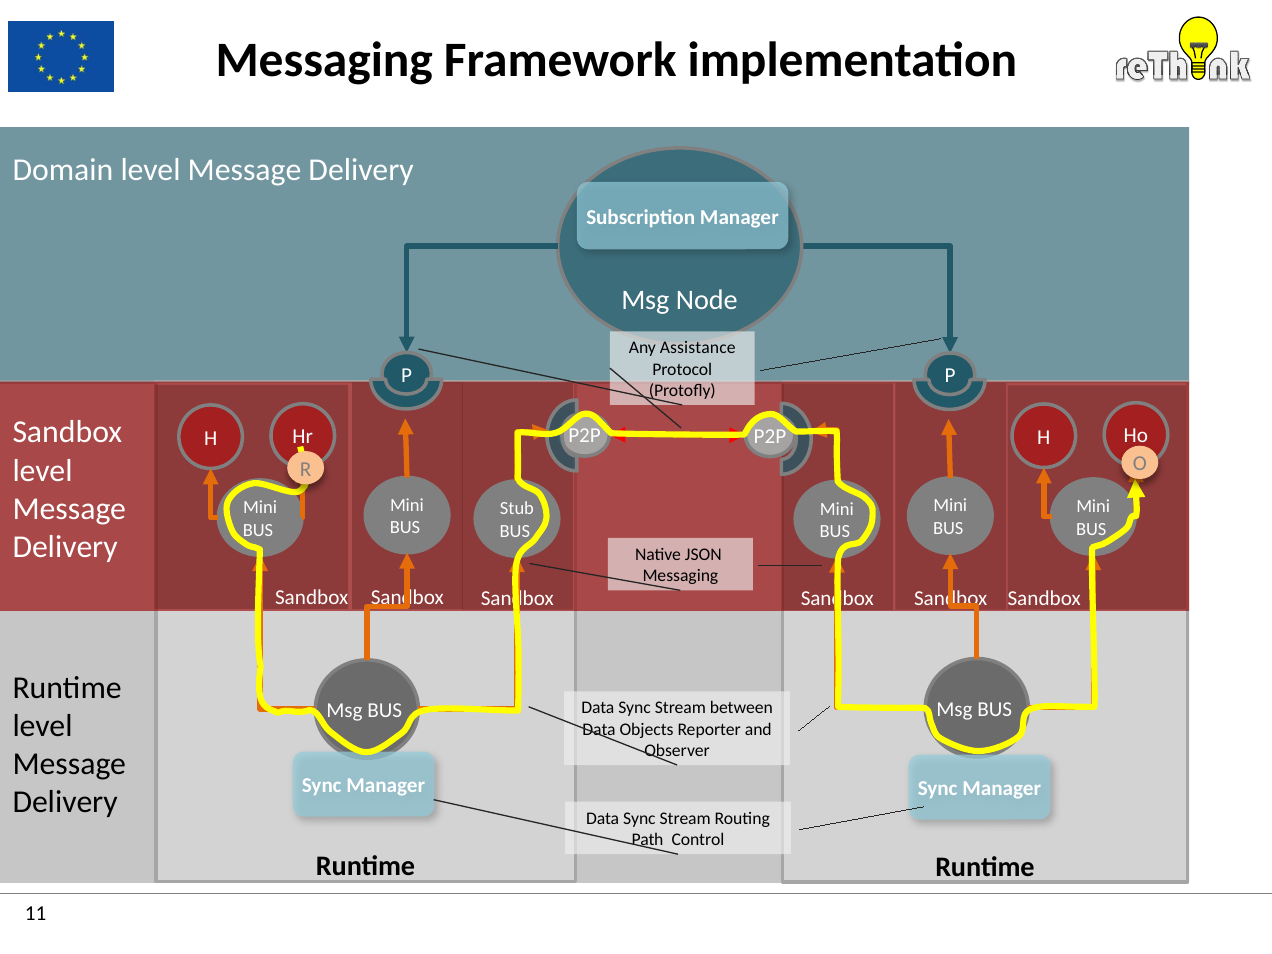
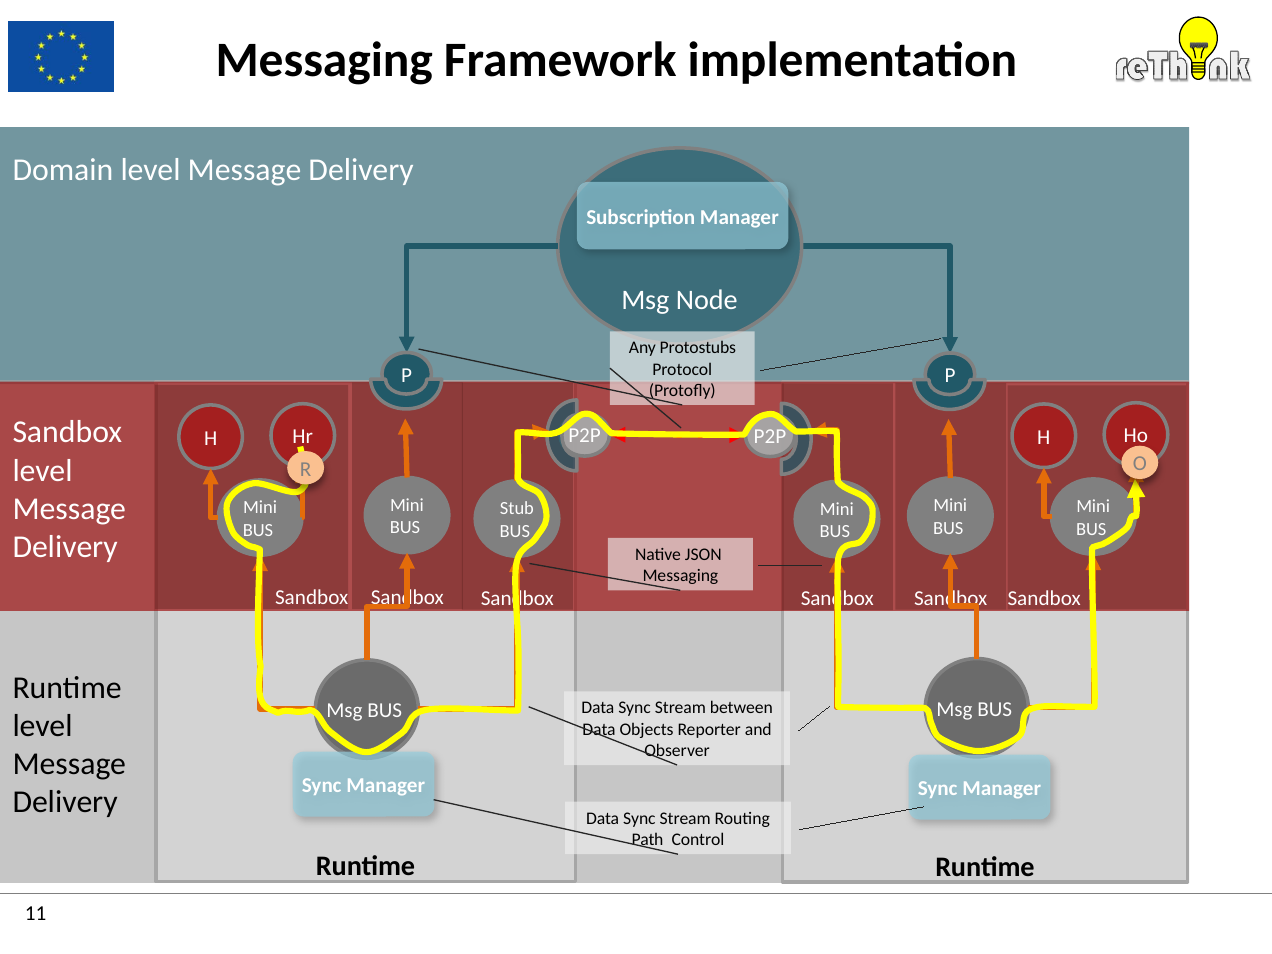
Assistance: Assistance -> Protostubs
